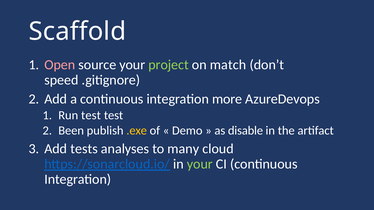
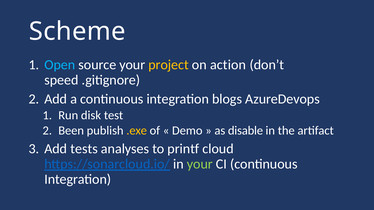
Scaffold: Scaffold -> Scheme
Open colour: pink -> light blue
project colour: light green -> yellow
match: match -> action
more: more -> blogs
Run test: test -> disk
many: many -> printf
